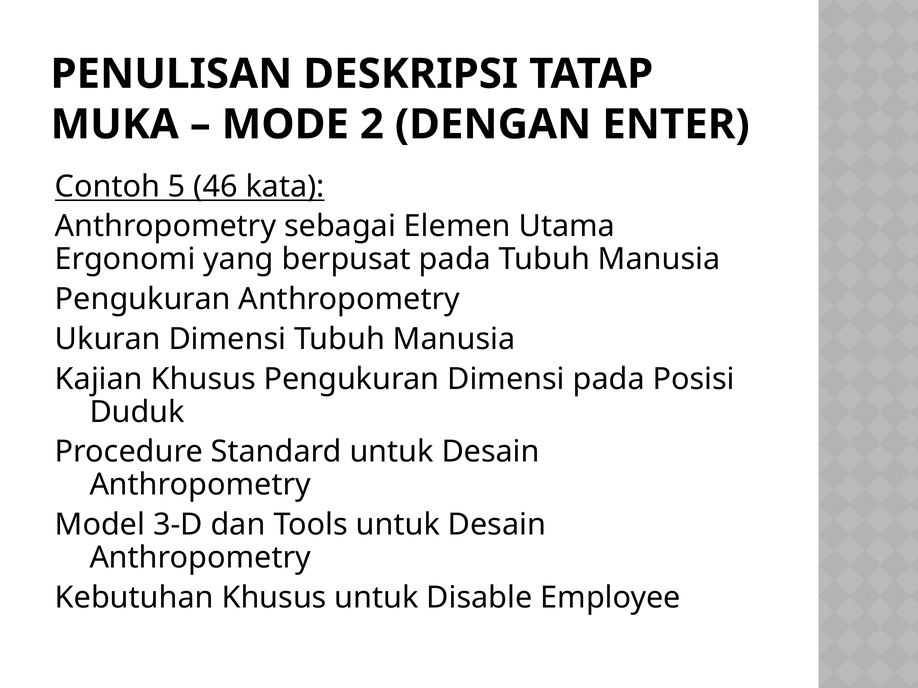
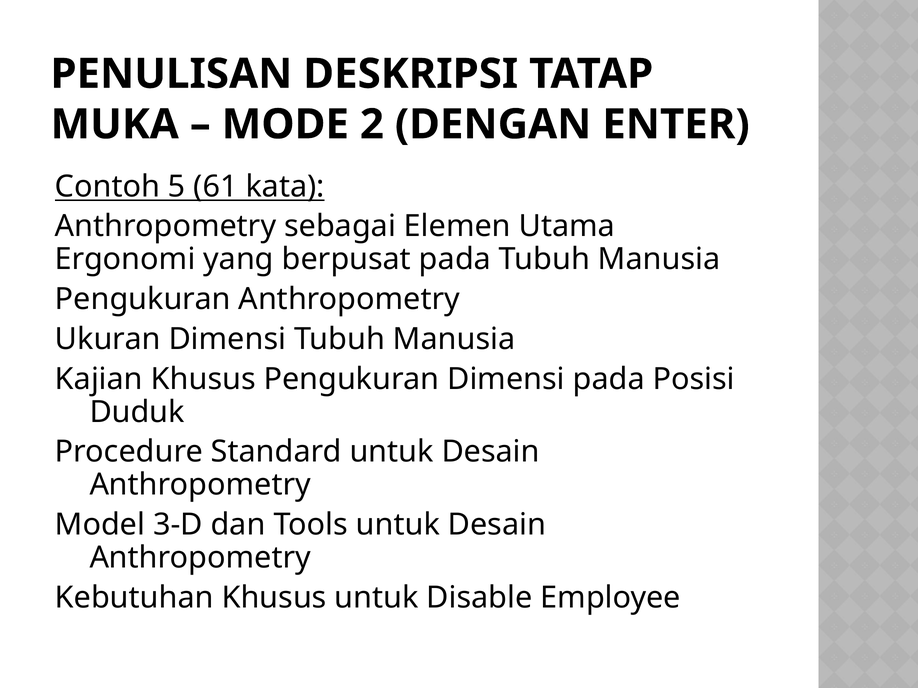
46: 46 -> 61
